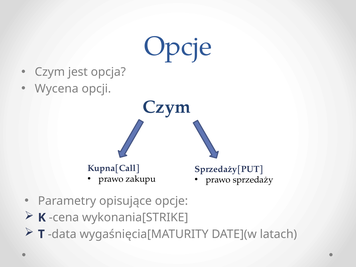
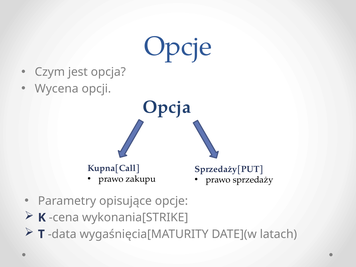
Czym at (167, 107): Czym -> Opcja
